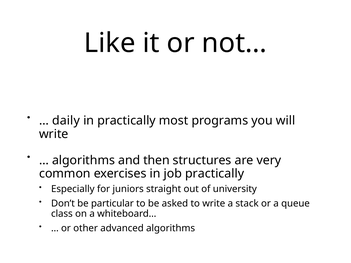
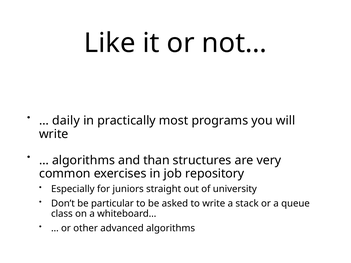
then: then -> than
job practically: practically -> repository
